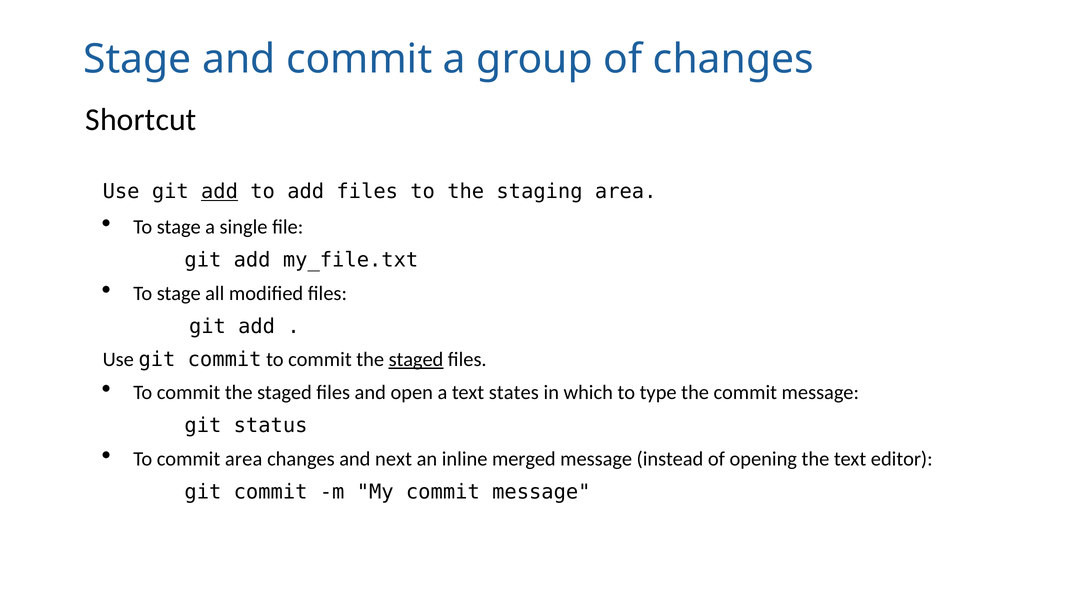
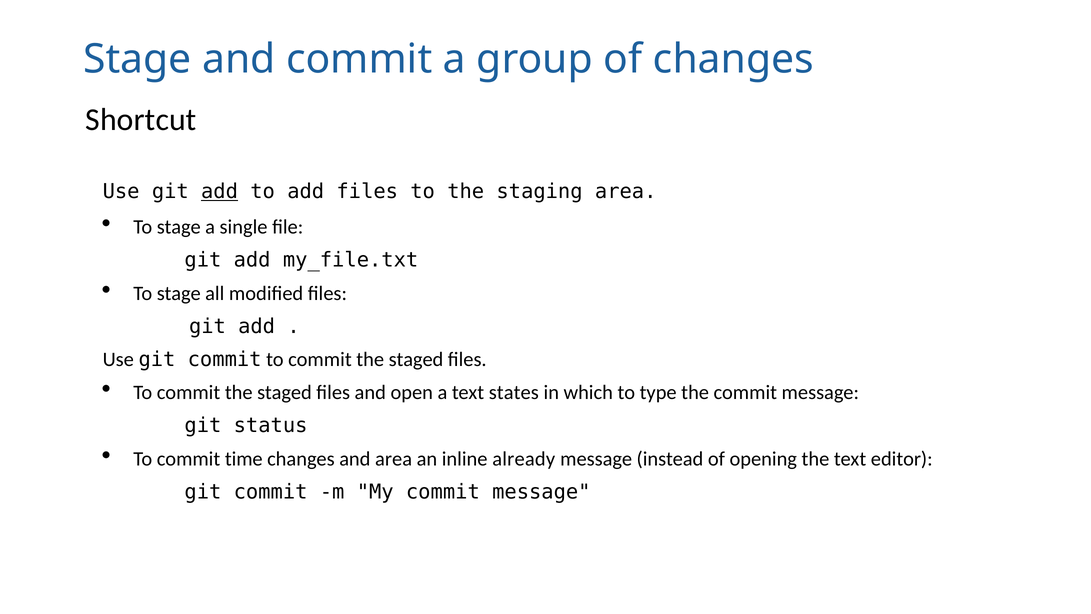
staged at (416, 359) underline: present -> none
commit area: area -> time
and next: next -> area
merged: merged -> already
